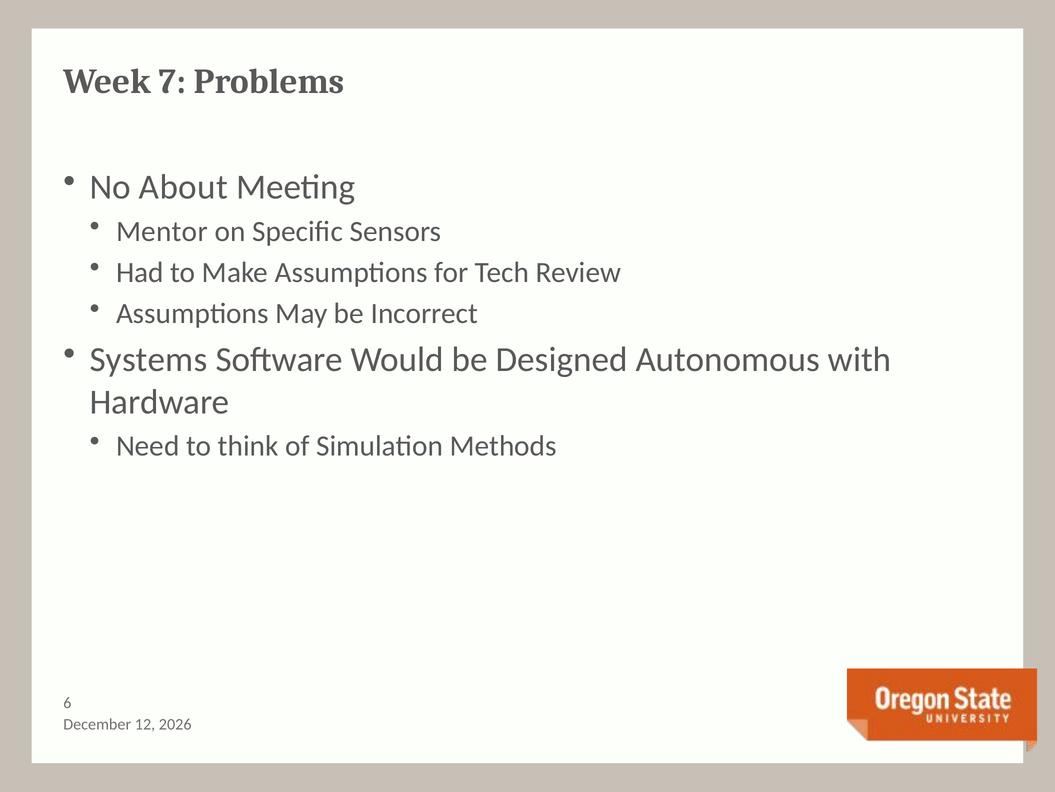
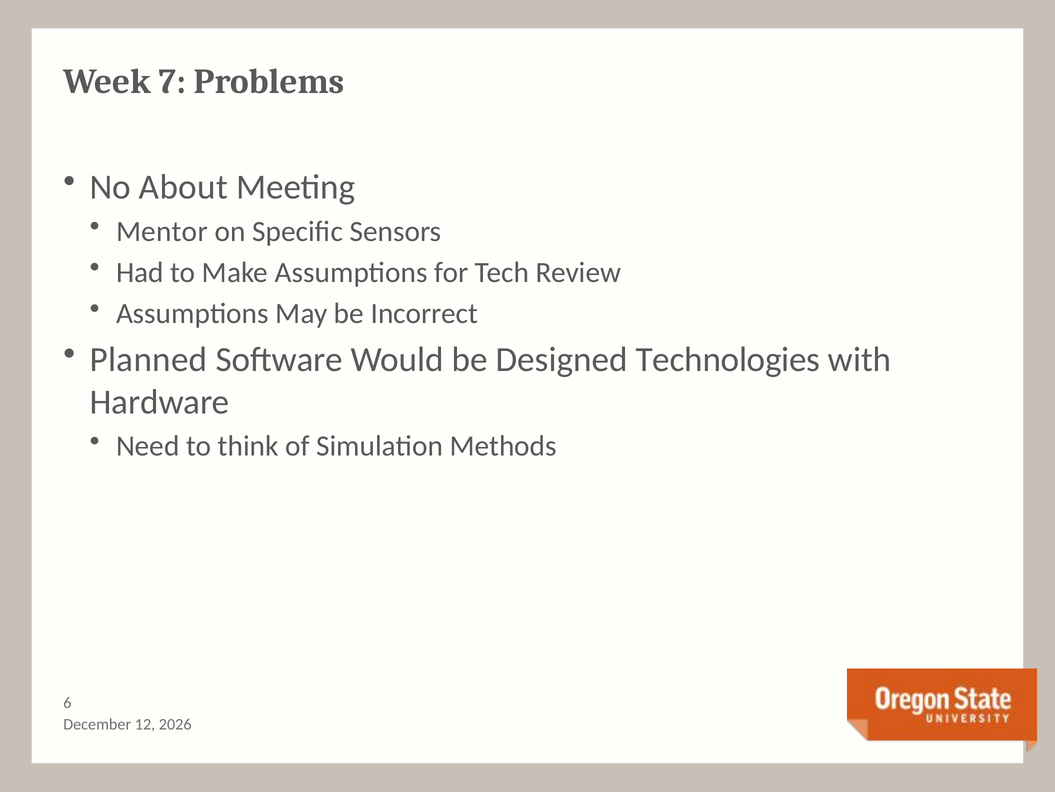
Systems: Systems -> Planned
Autonomous: Autonomous -> Technologies
